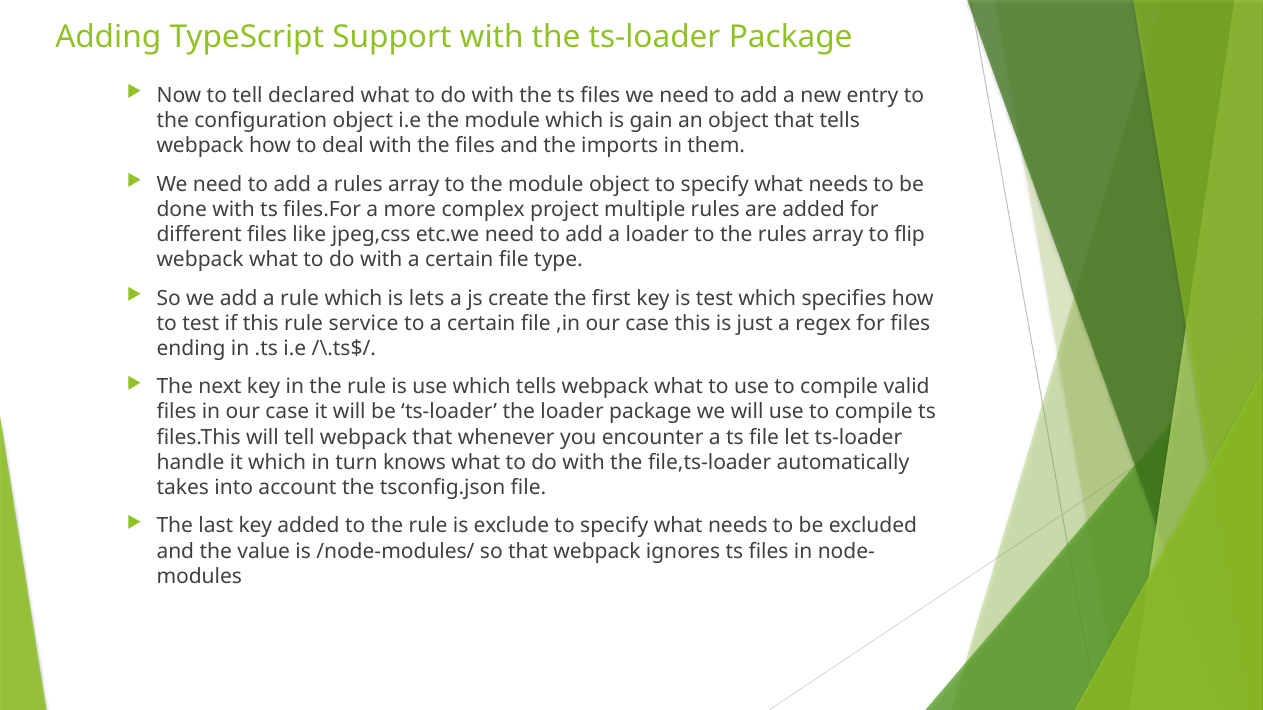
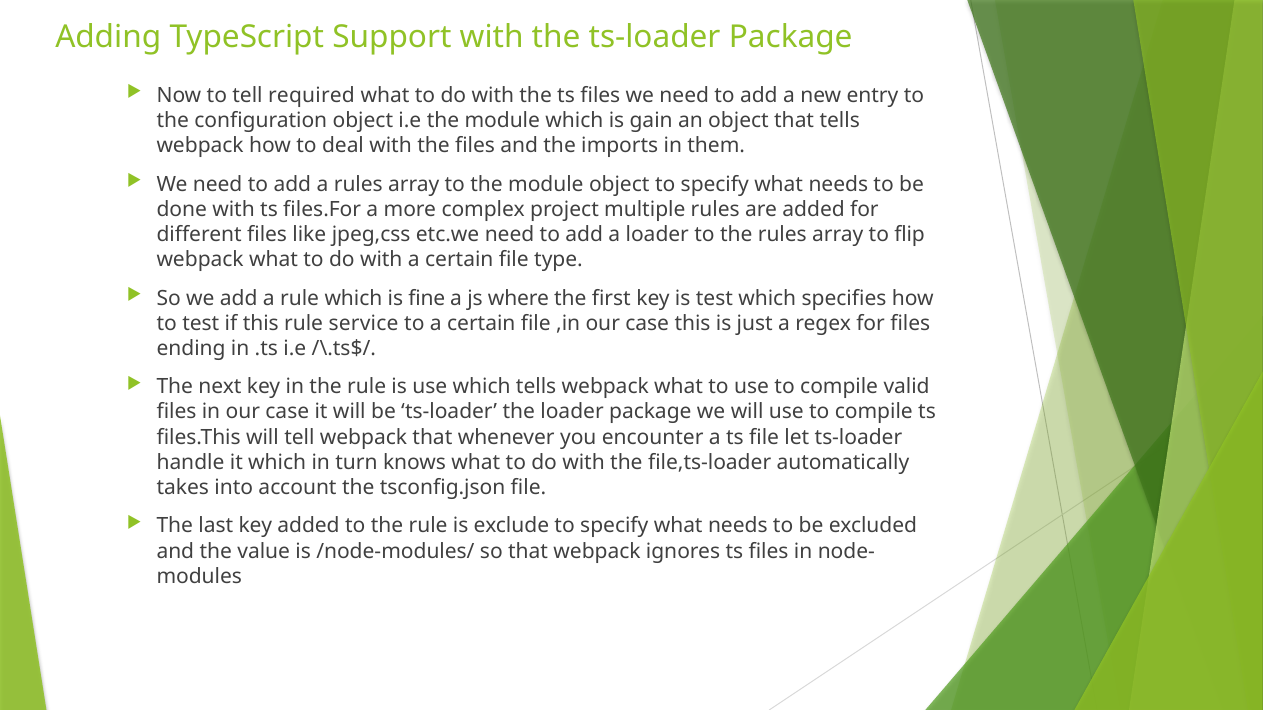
declared: declared -> required
lets: lets -> fine
create: create -> where
